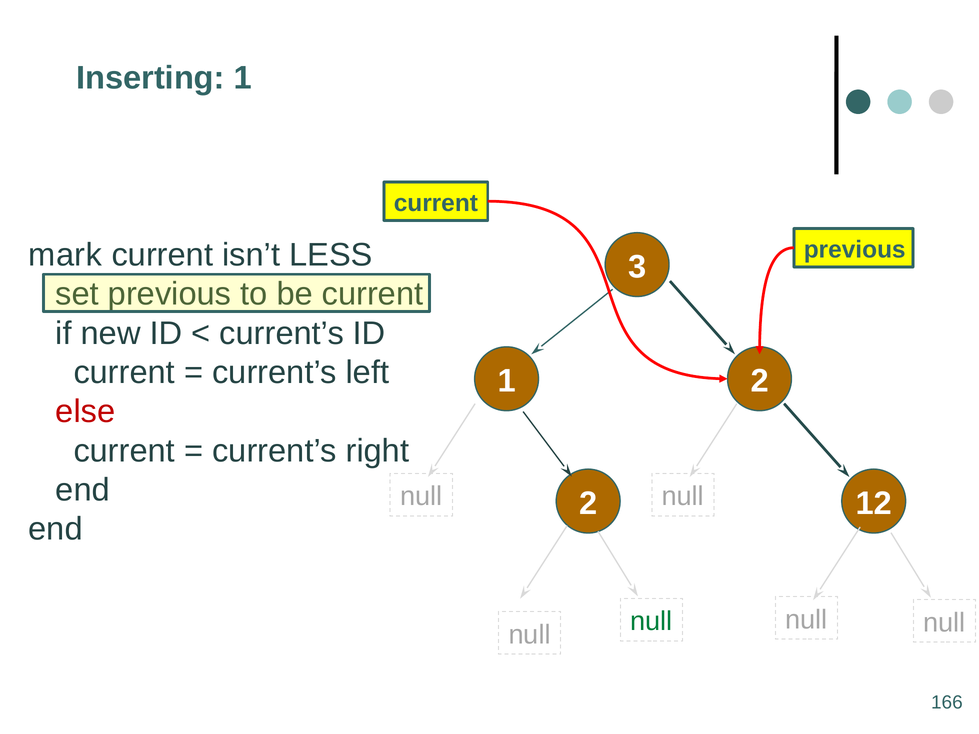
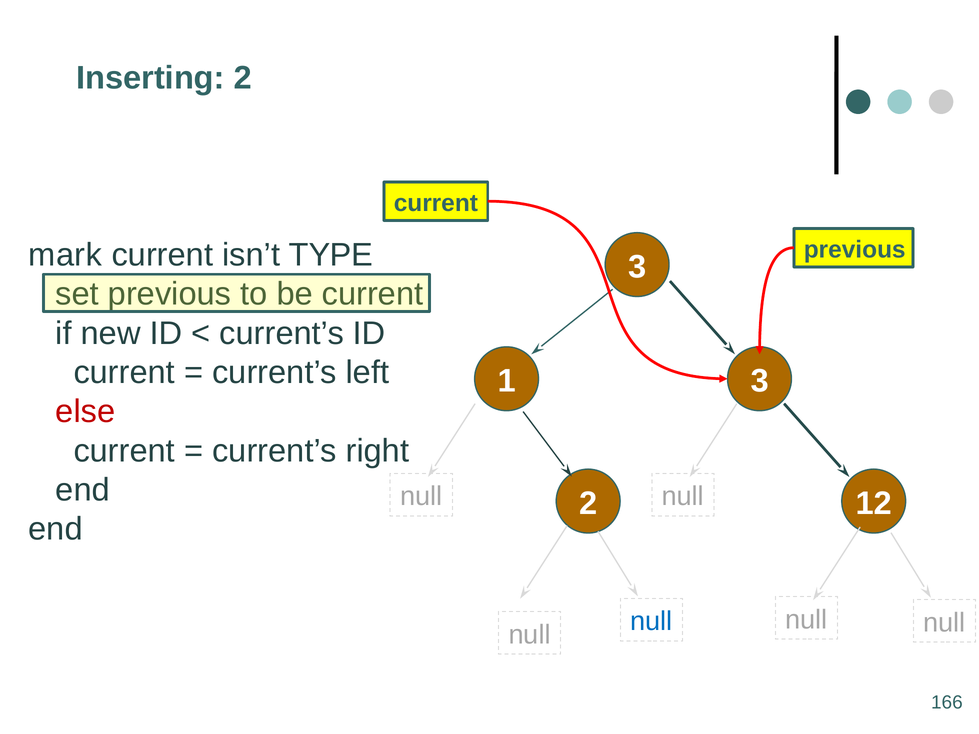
Inserting 1: 1 -> 2
LESS: LESS -> TYPE
1 2: 2 -> 3
null at (651, 622) colour: green -> blue
